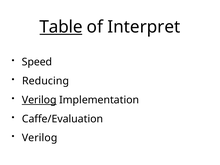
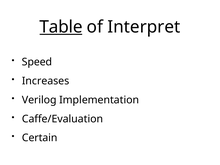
Reducing: Reducing -> Increases
Verilog at (39, 100) underline: present -> none
Verilog at (40, 138): Verilog -> Certain
